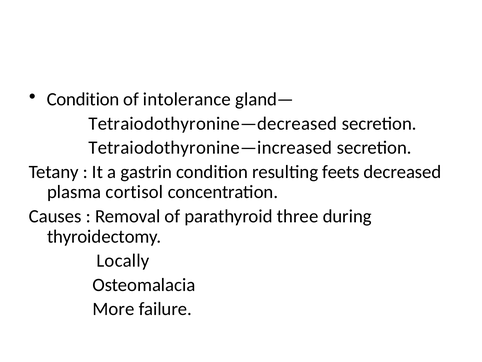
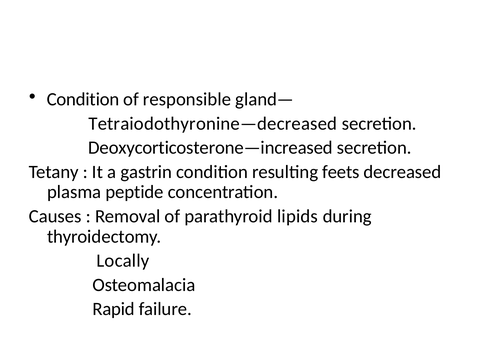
intolerance: intolerance -> responsible
Tetraiodothyronine—increased: Tetraiodothyronine—increased -> Deoxycorticosterone—increased
cortisol: cortisol -> peptide
three: three -> lipids
More: More -> Rapid
